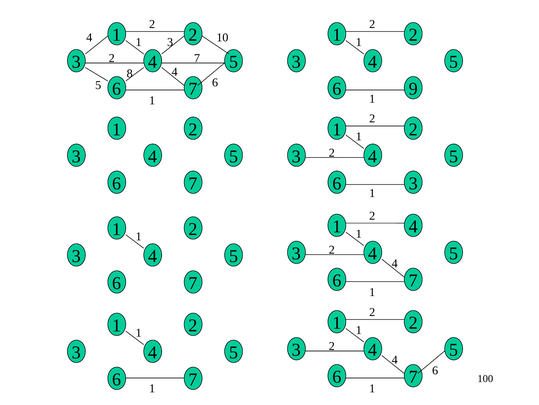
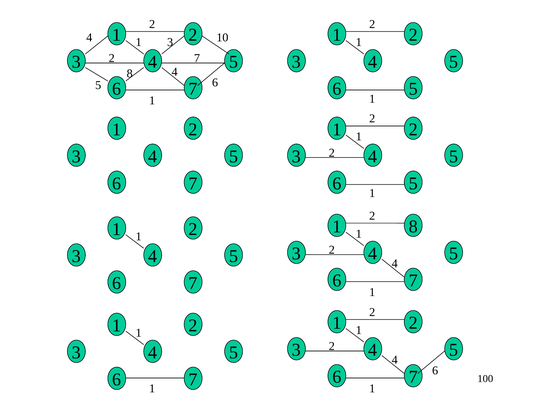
9 at (413, 89): 9 -> 5
3 at (413, 183): 3 -> 5
4 at (413, 226): 4 -> 8
